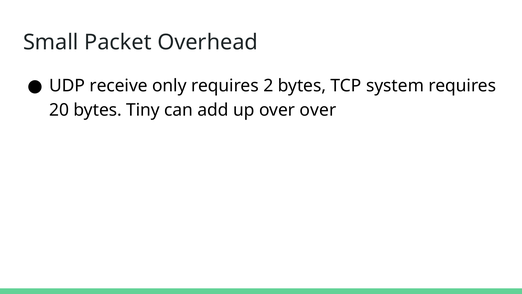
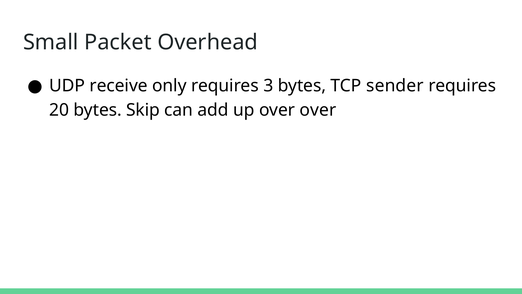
2: 2 -> 3
system: system -> sender
Tiny: Tiny -> Skip
